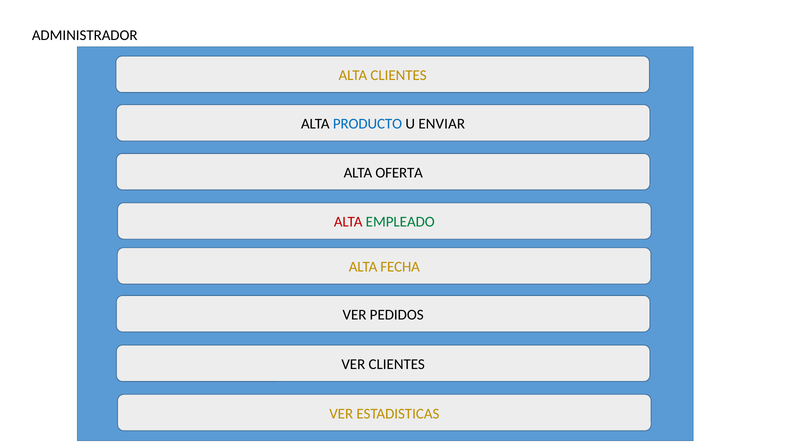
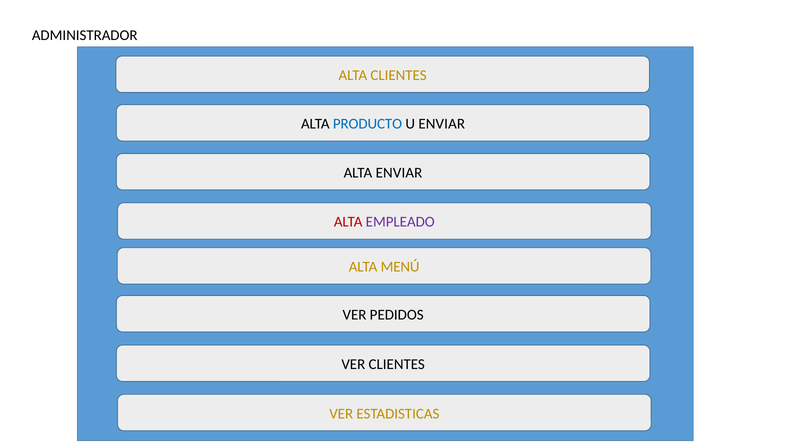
ALTA OFERTA: OFERTA -> ENVIAR
EMPLEADO colour: green -> purple
FECHA: FECHA -> MENÚ
